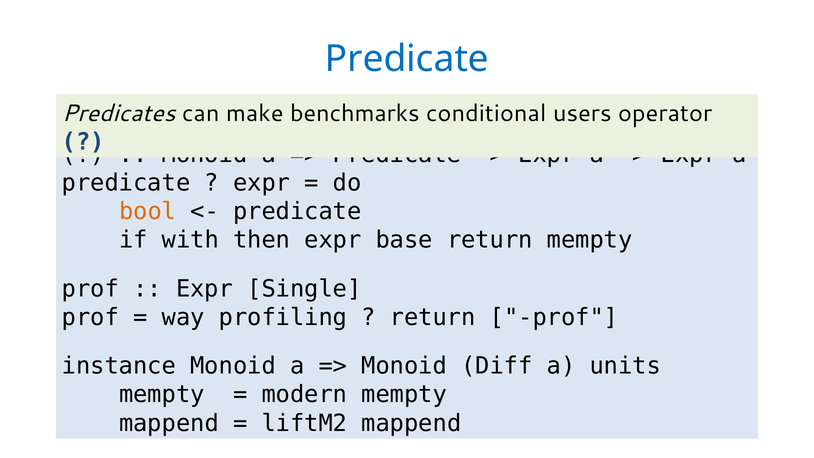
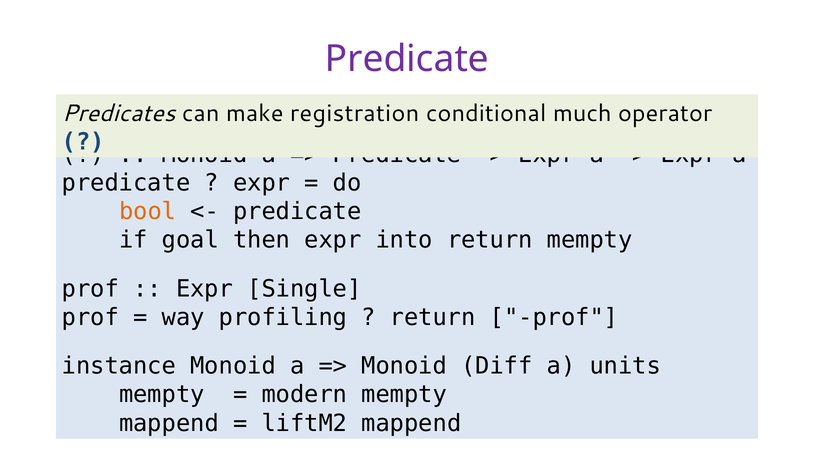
Predicate at (407, 59) colour: blue -> purple
benchmarks: benchmarks -> registration
users: users -> much
with: with -> goal
base: base -> into
